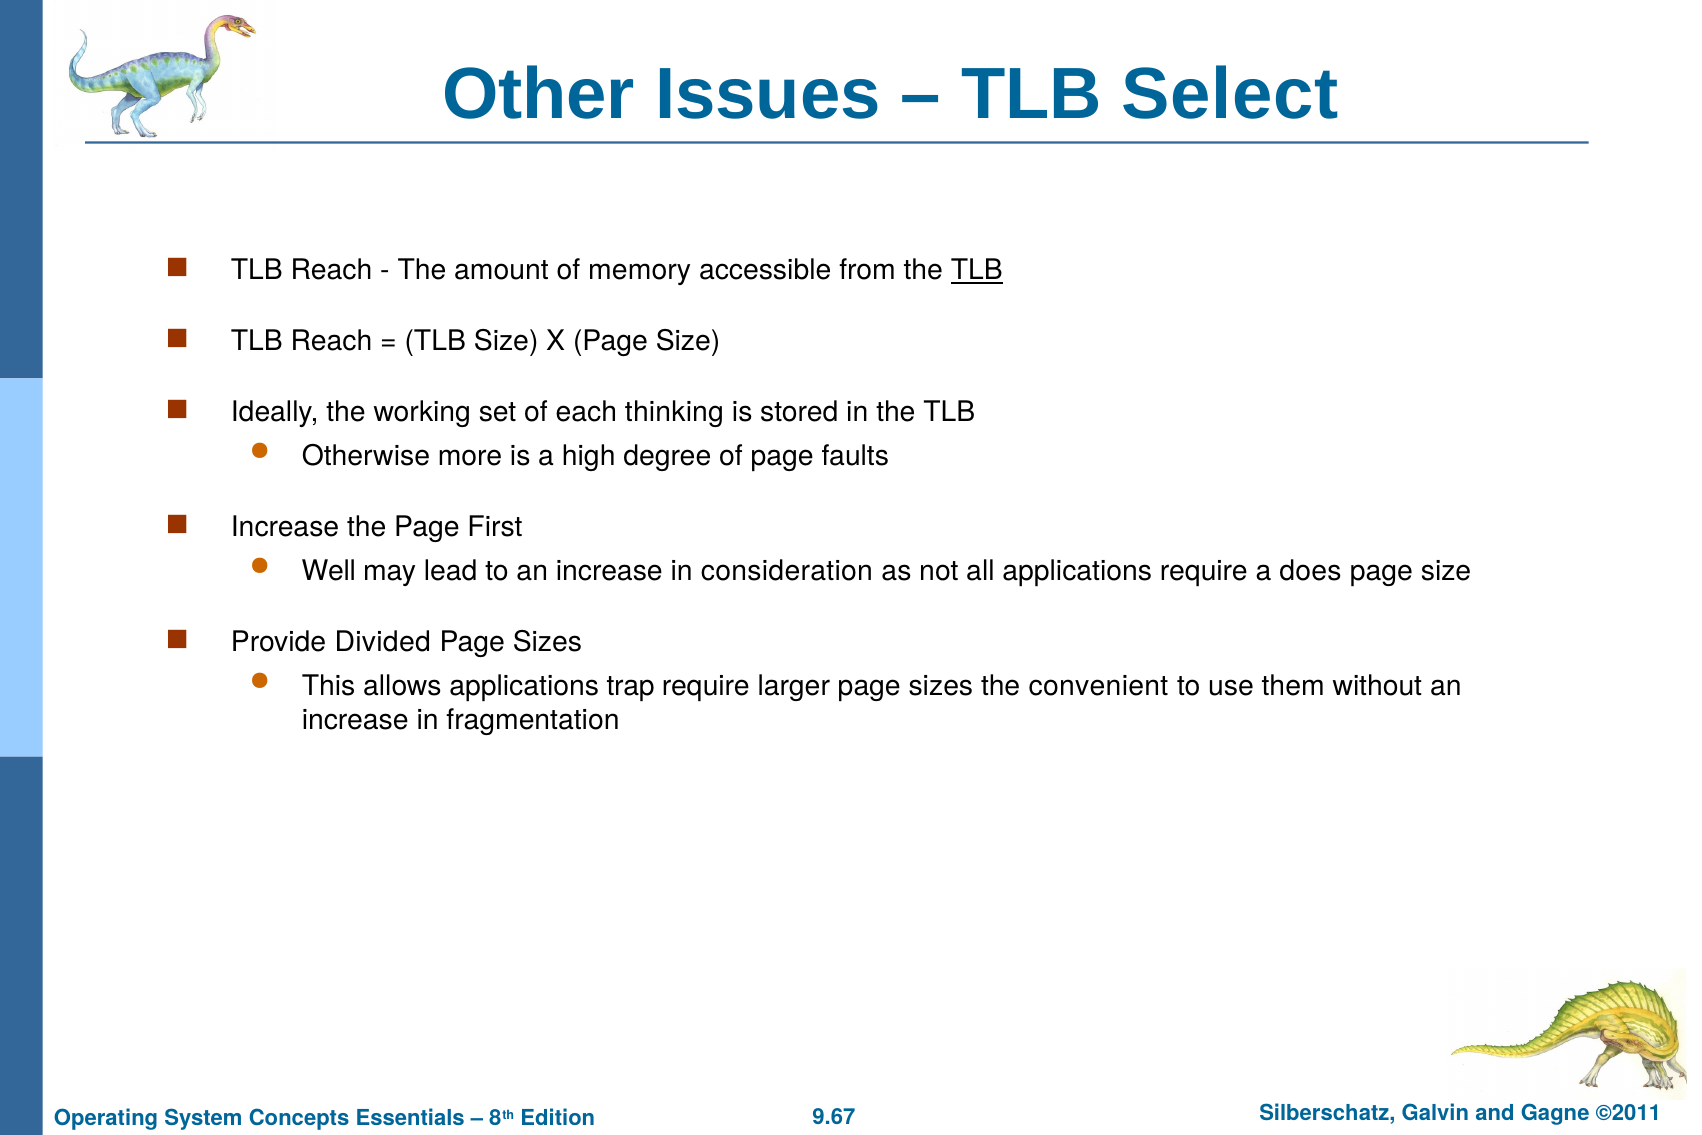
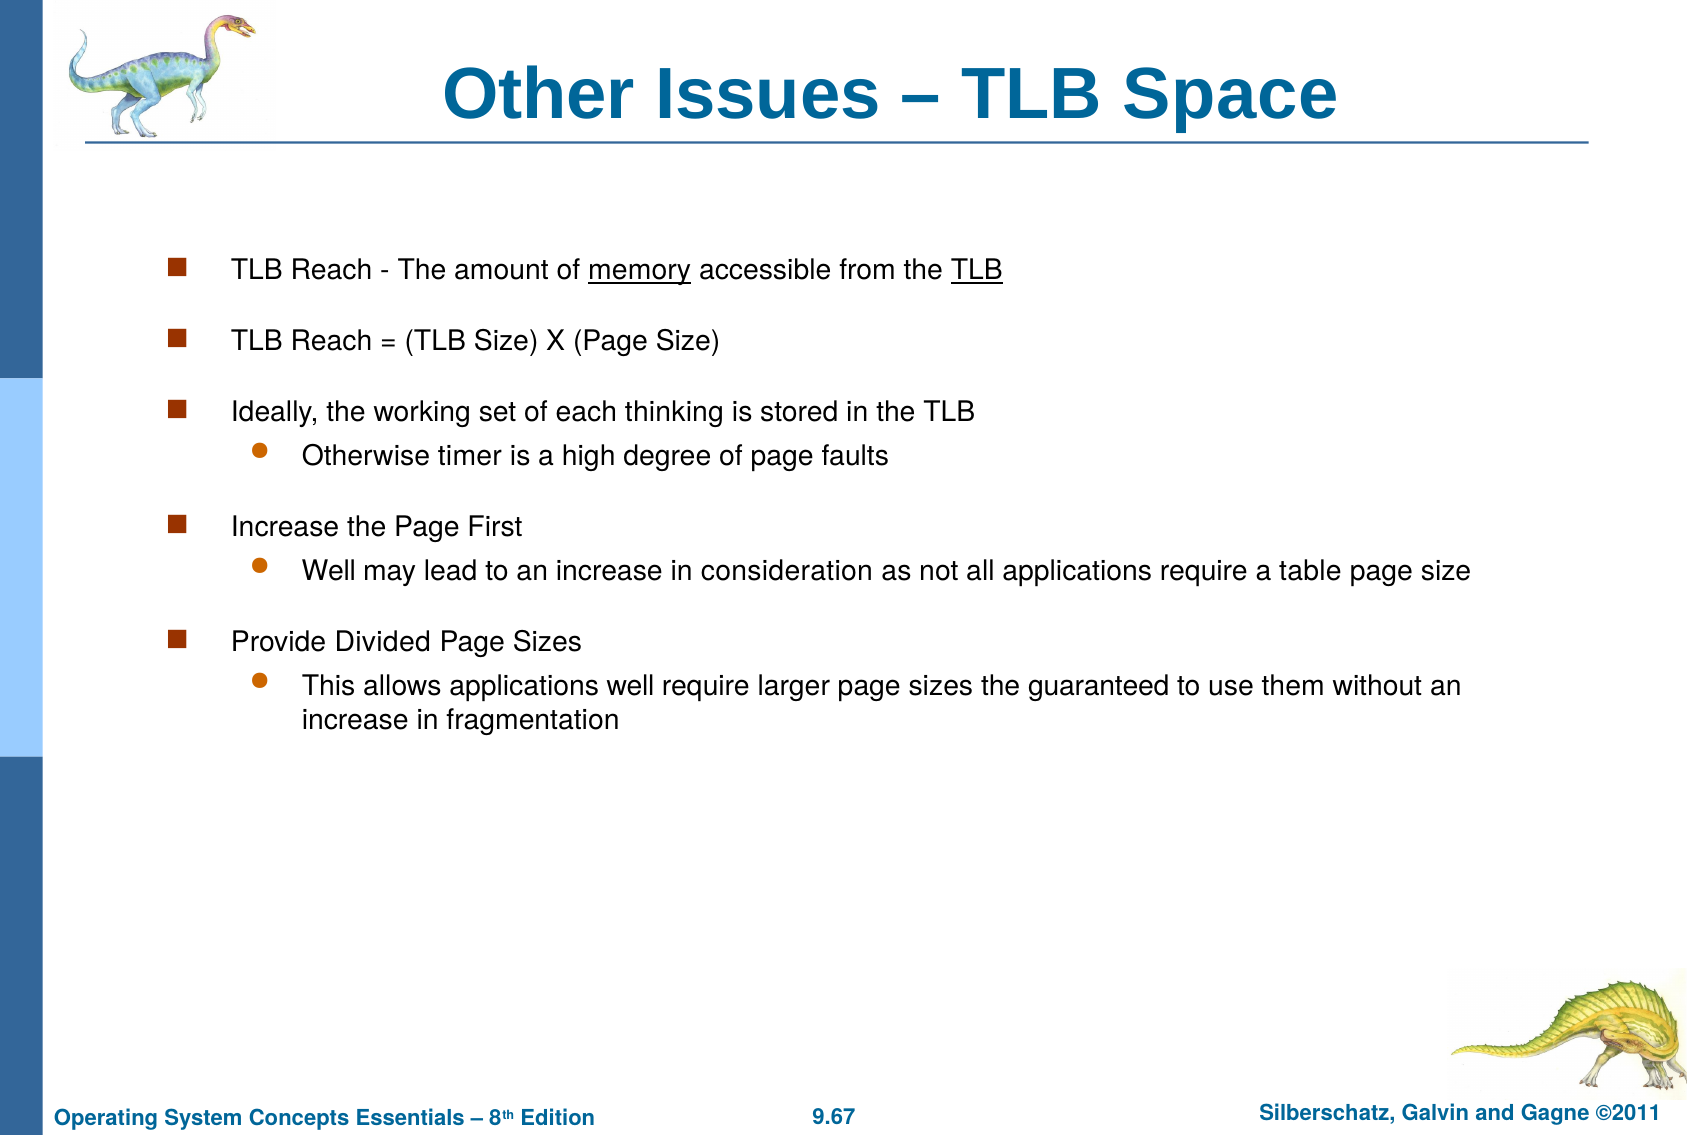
Select: Select -> Space
memory underline: none -> present
more: more -> timer
does: does -> table
applications trap: trap -> well
convenient: convenient -> guaranteed
